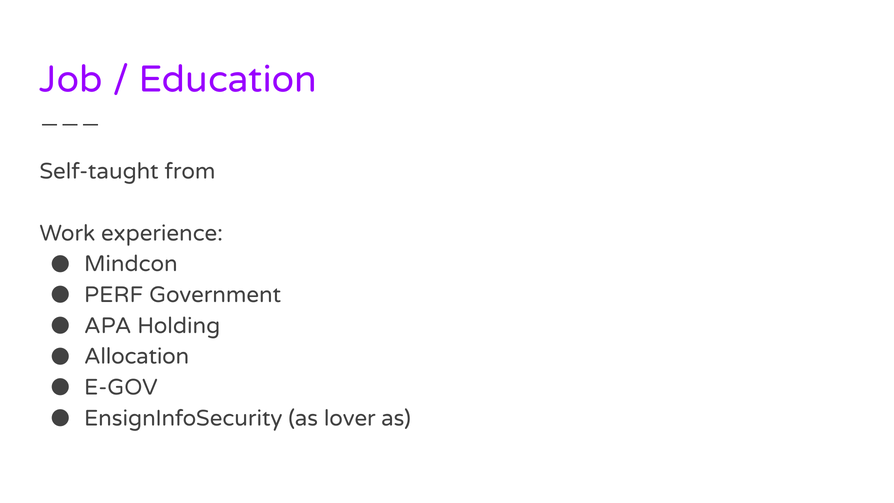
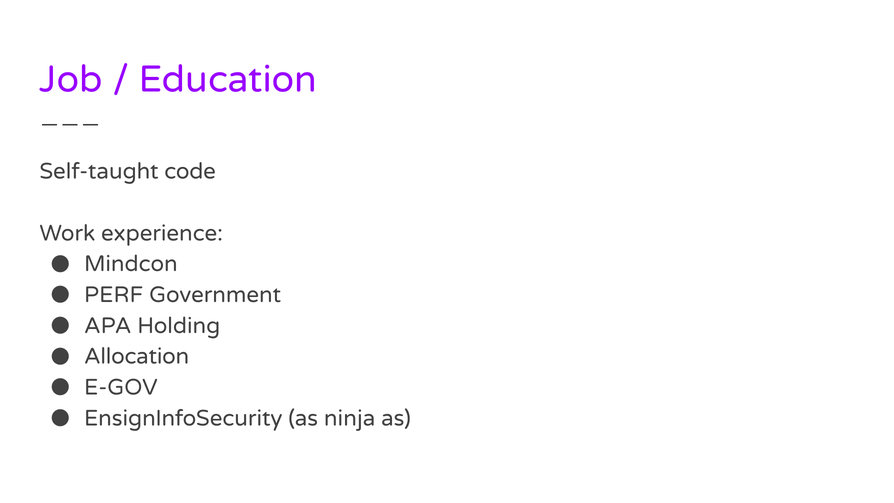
from: from -> code
lover: lover -> ninja
